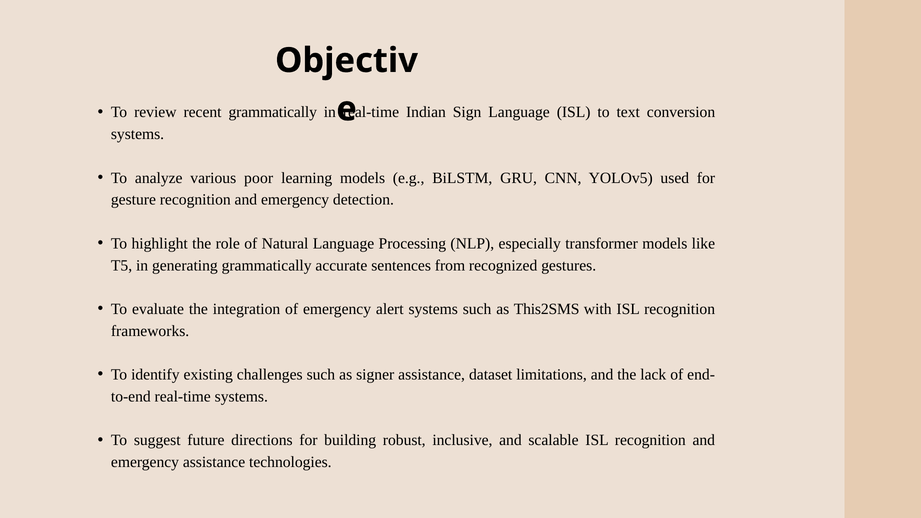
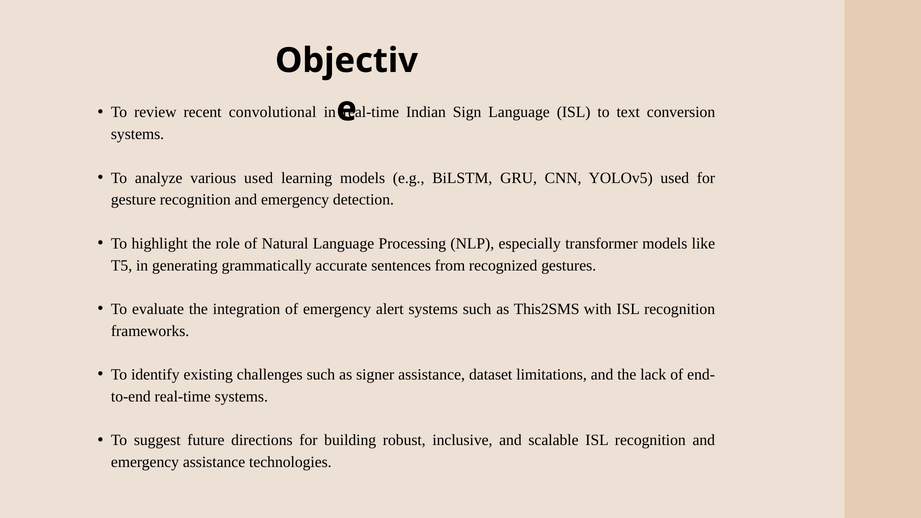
recent grammatically: grammatically -> convolutional
various poor: poor -> used
